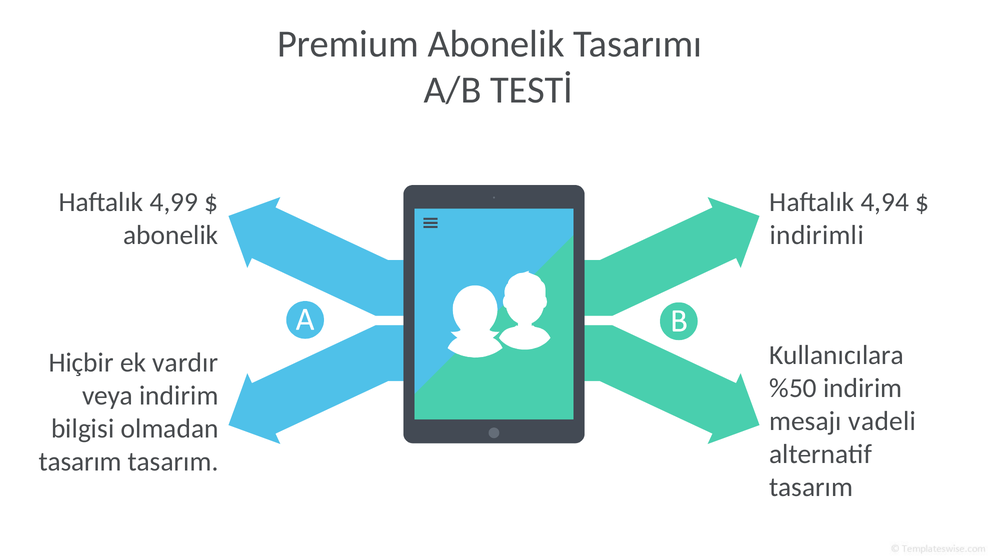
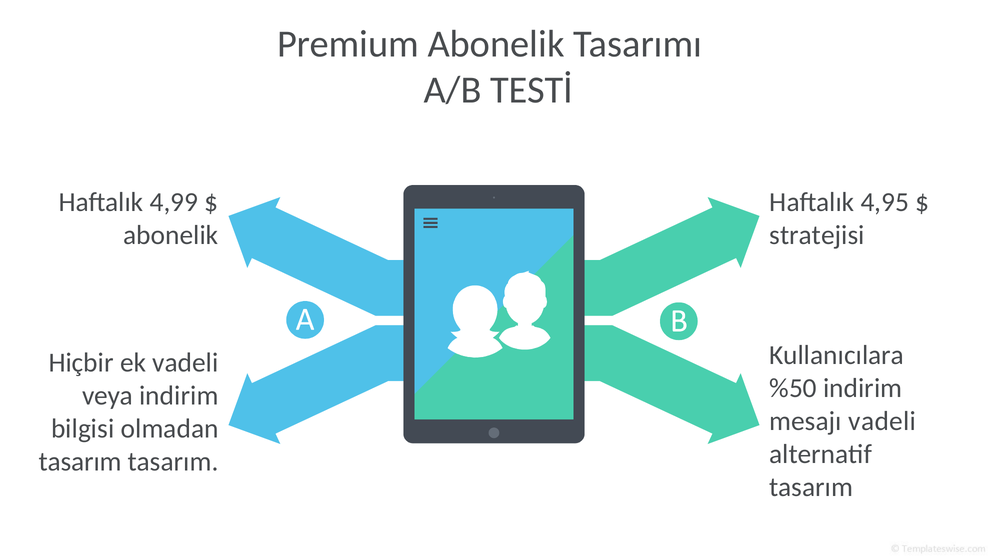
4,94: 4,94 -> 4,95
indirimli: indirimli -> stratejisi
ek vardır: vardır -> vadeli
